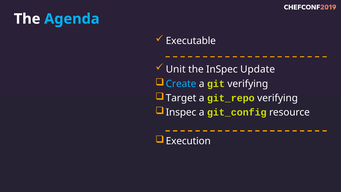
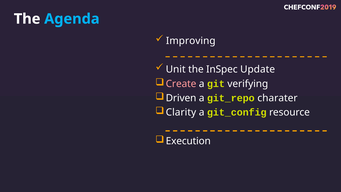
Executable: Executable -> Improving
Create colour: light blue -> pink
Target: Target -> Driven
git_repo verifying: verifying -> charater
Inspec at (181, 112): Inspec -> Clarity
